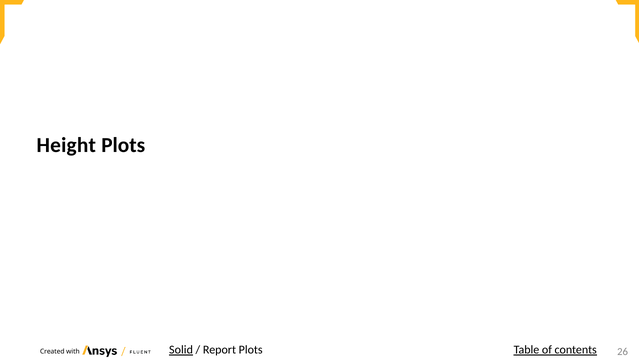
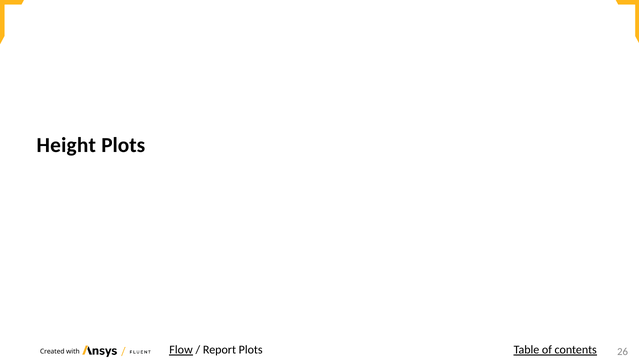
Solid: Solid -> Flow
